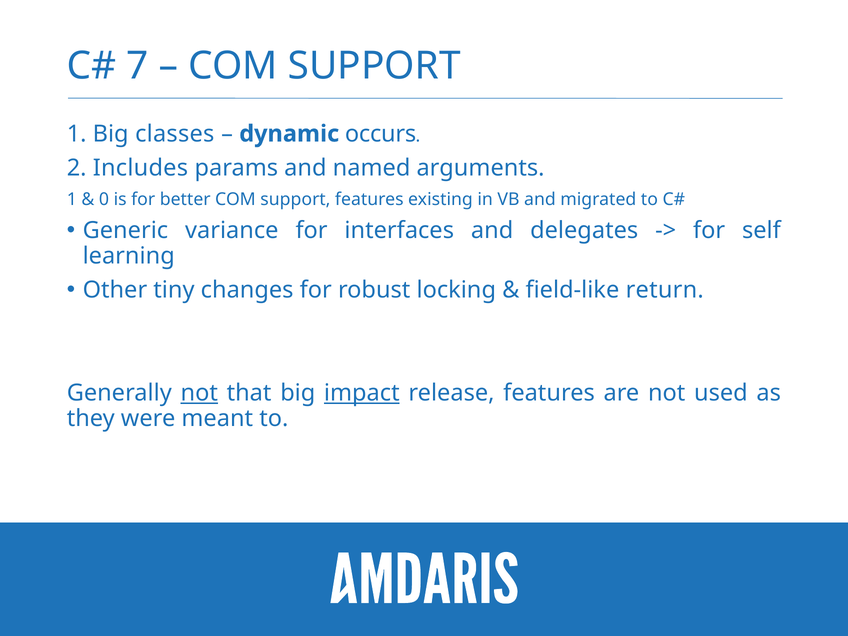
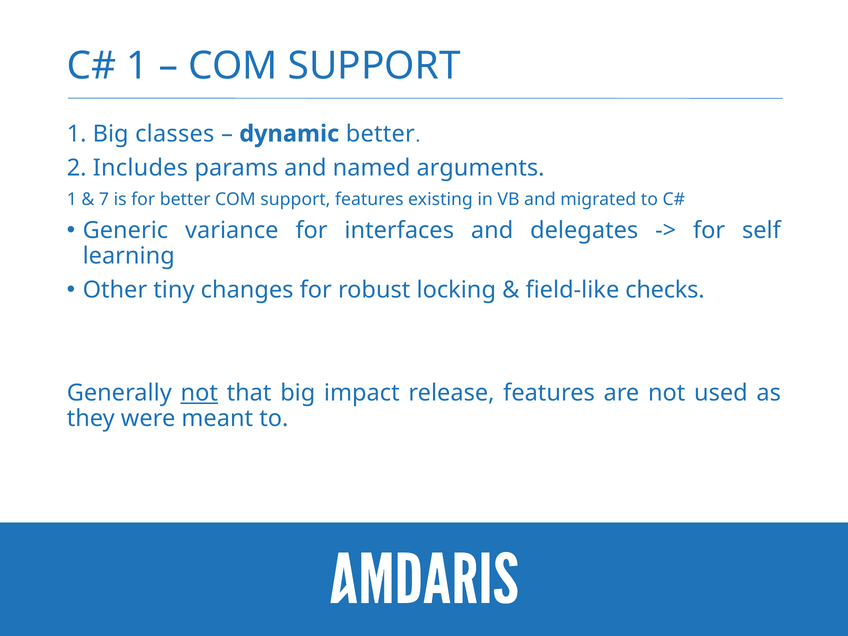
7 at (137, 66): 7 -> 1
dynamic occurs: occurs -> better
0: 0 -> 7
return: return -> checks
impact underline: present -> none
